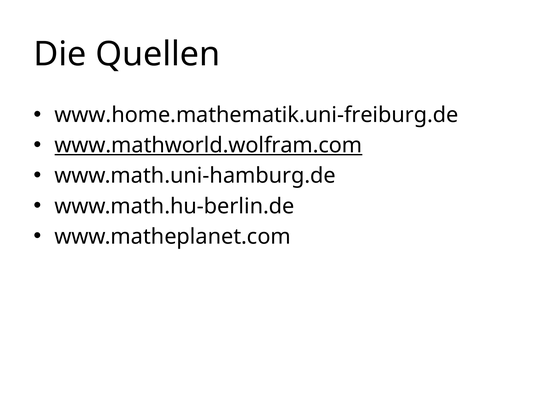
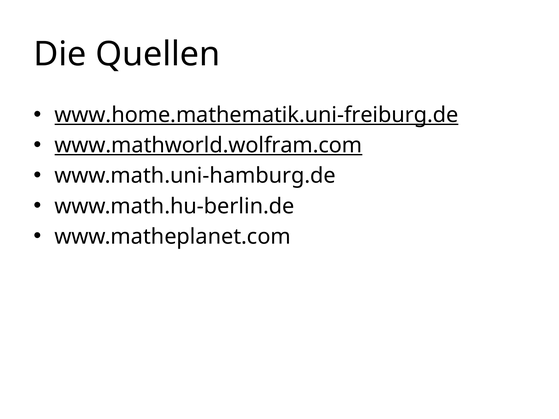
www.home.mathematik.uni-freiburg.de underline: none -> present
